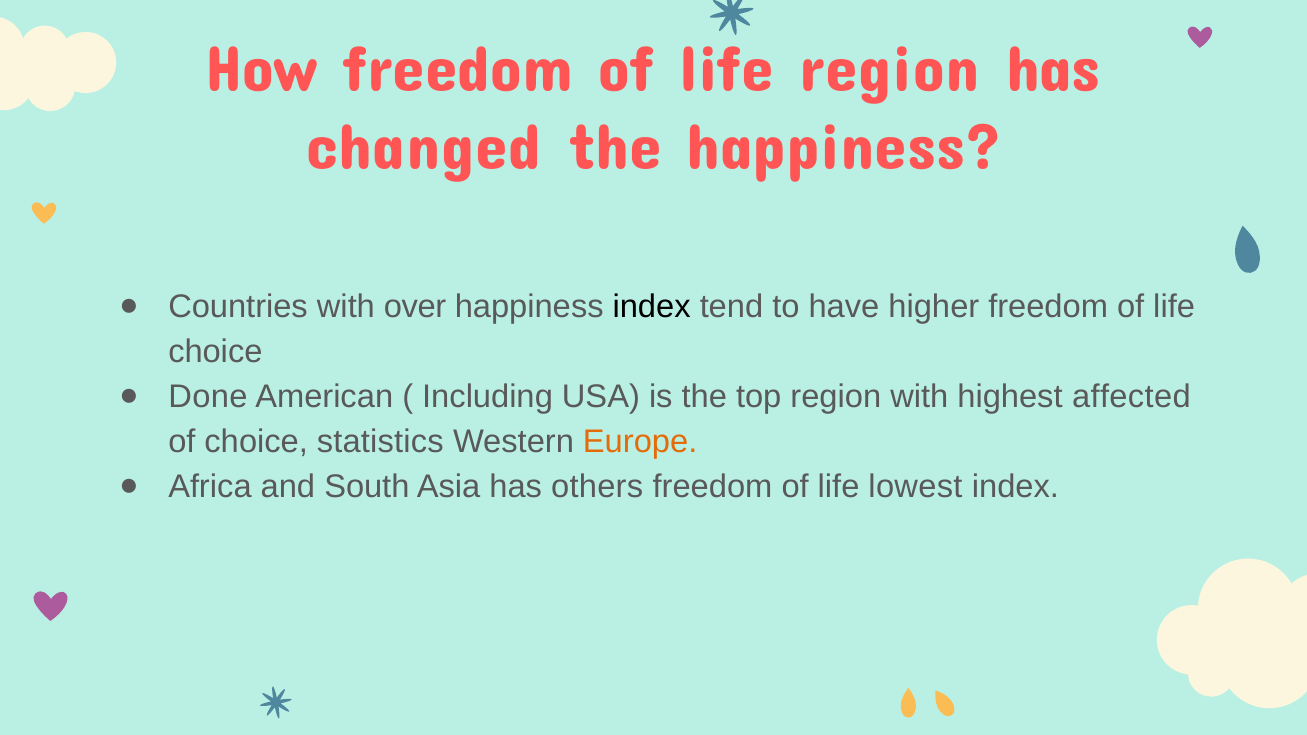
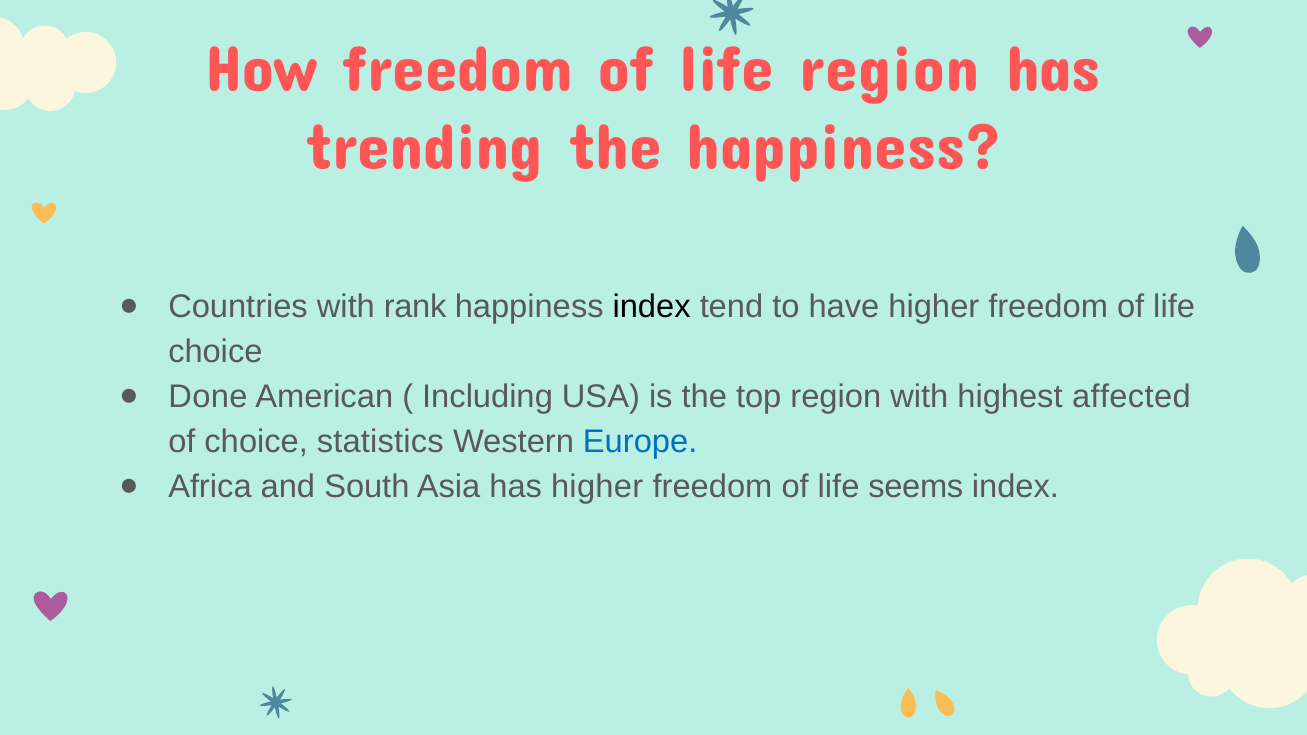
changed: changed -> trending
over: over -> rank
Europe colour: orange -> blue
has others: others -> higher
lowest: lowest -> seems
